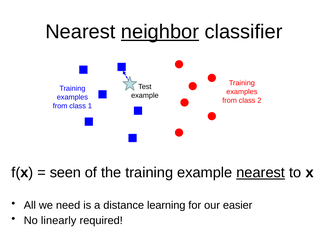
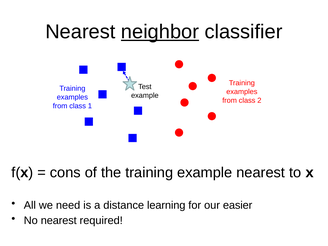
seen: seen -> cons
nearest at (261, 173) underline: present -> none
No linearly: linearly -> nearest
